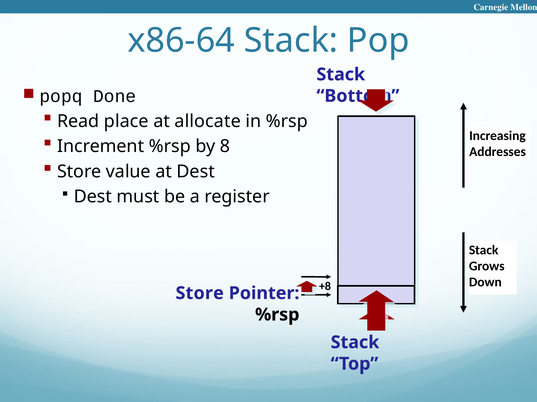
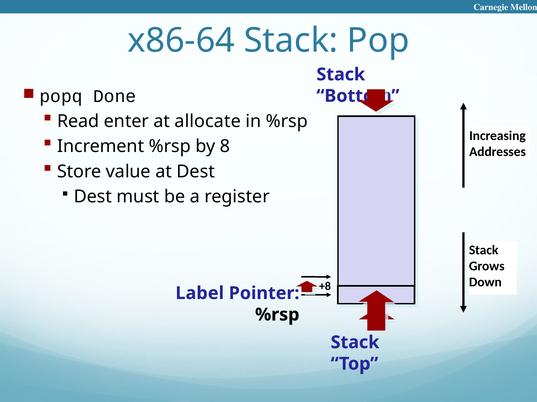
place: place -> enter
Store at (200, 294): Store -> Label
